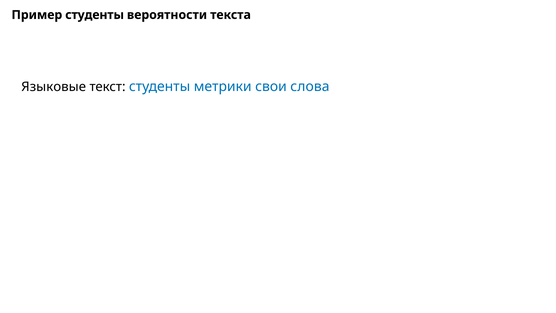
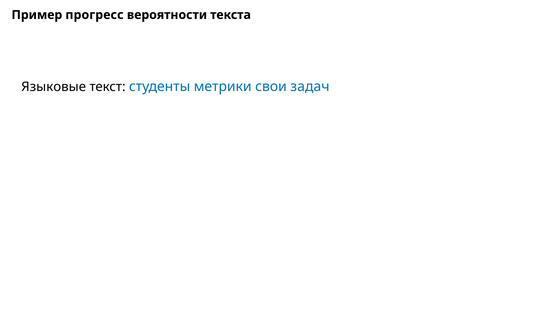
Пример студенты: студенты -> прогресс
слова: слова -> задач
